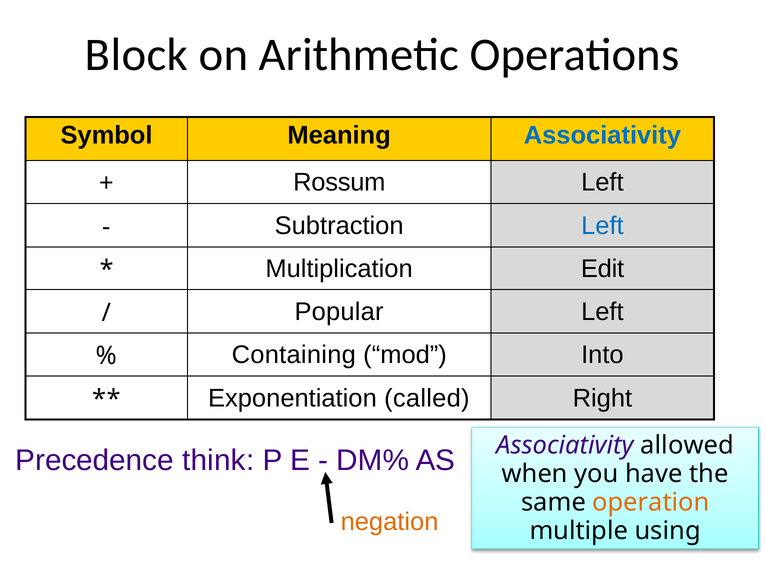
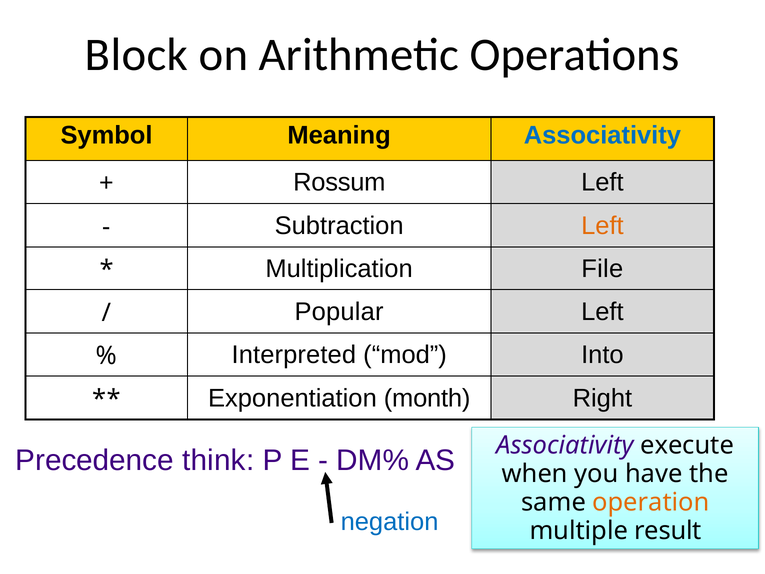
Left at (602, 226) colour: blue -> orange
Edit: Edit -> File
Containing: Containing -> Interpreted
called: called -> month
allowed: allowed -> execute
negation colour: orange -> blue
using: using -> result
